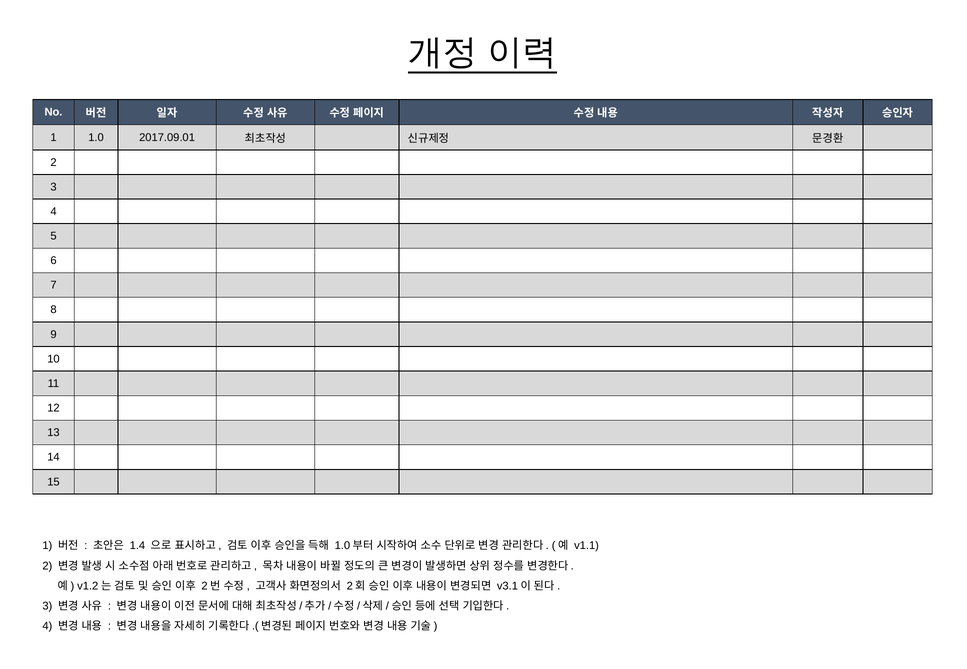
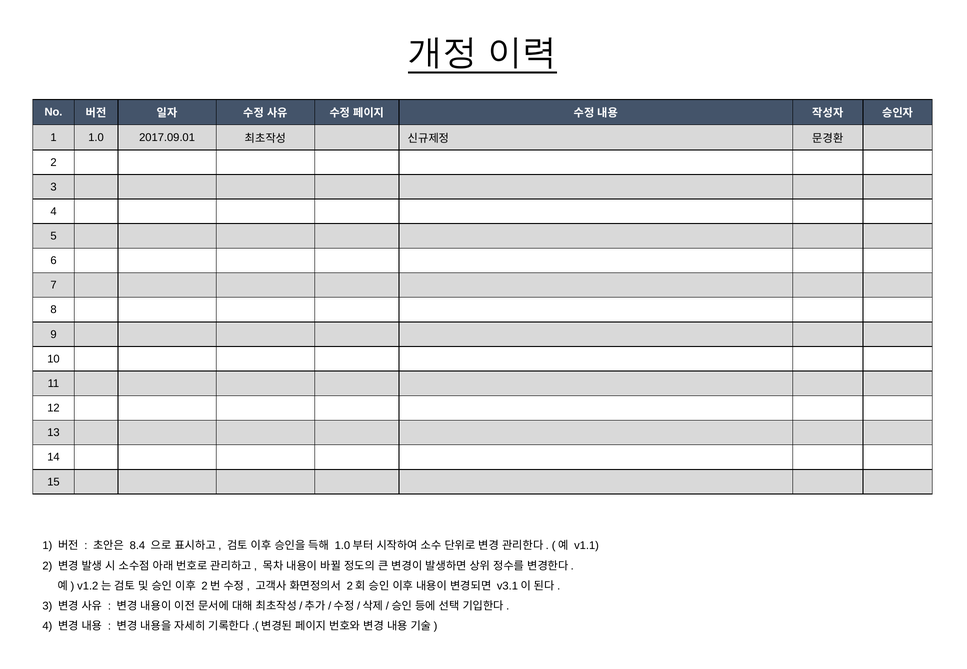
1.4: 1.4 -> 8.4
